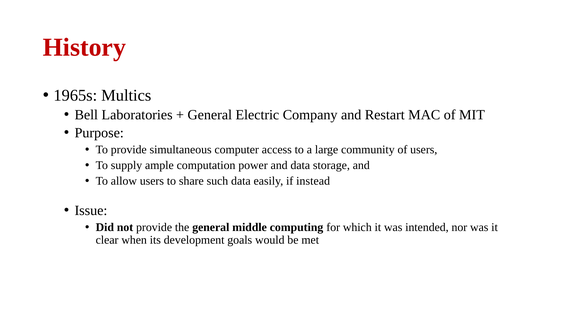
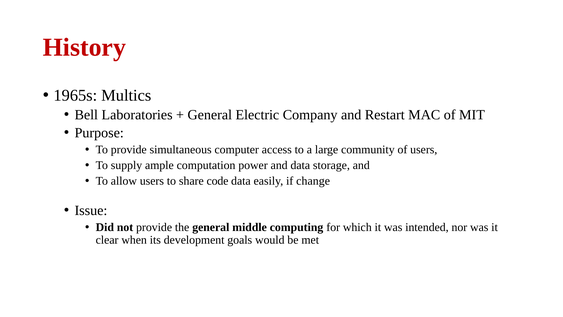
such: such -> code
instead: instead -> change
